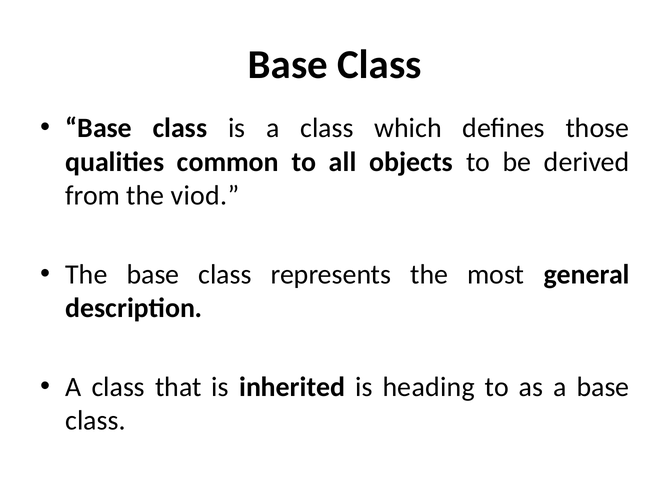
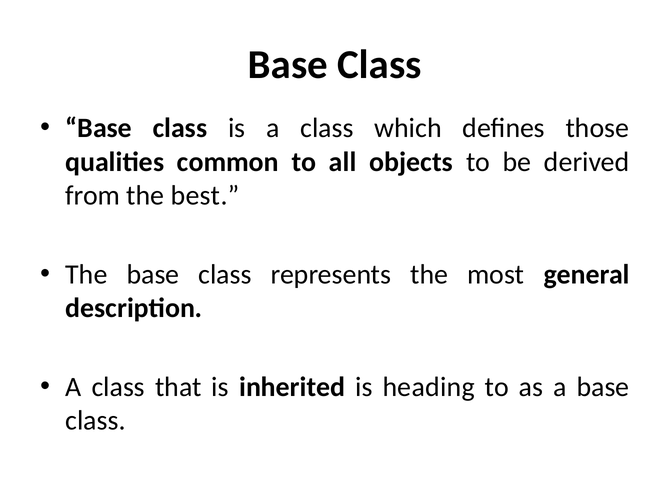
viod: viod -> best
